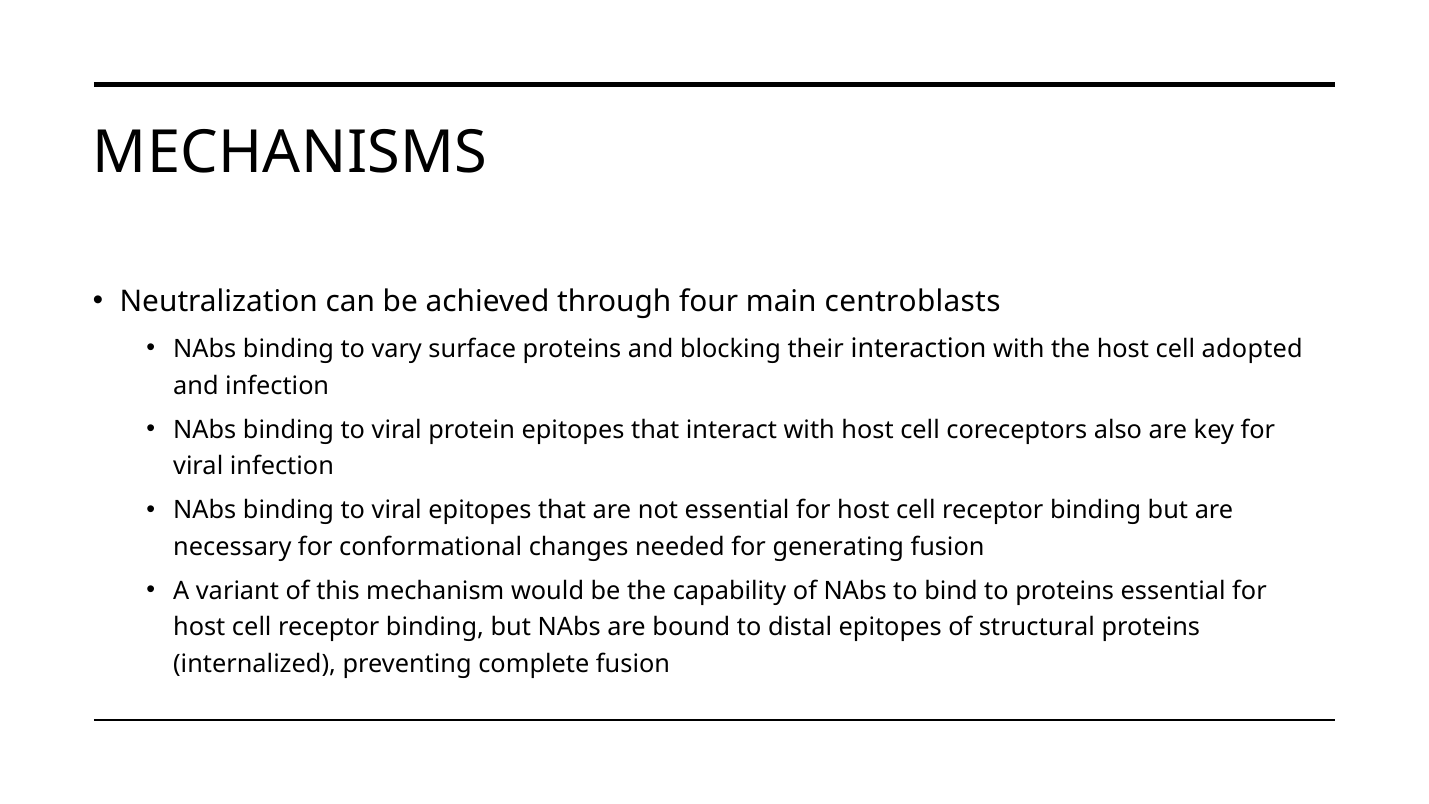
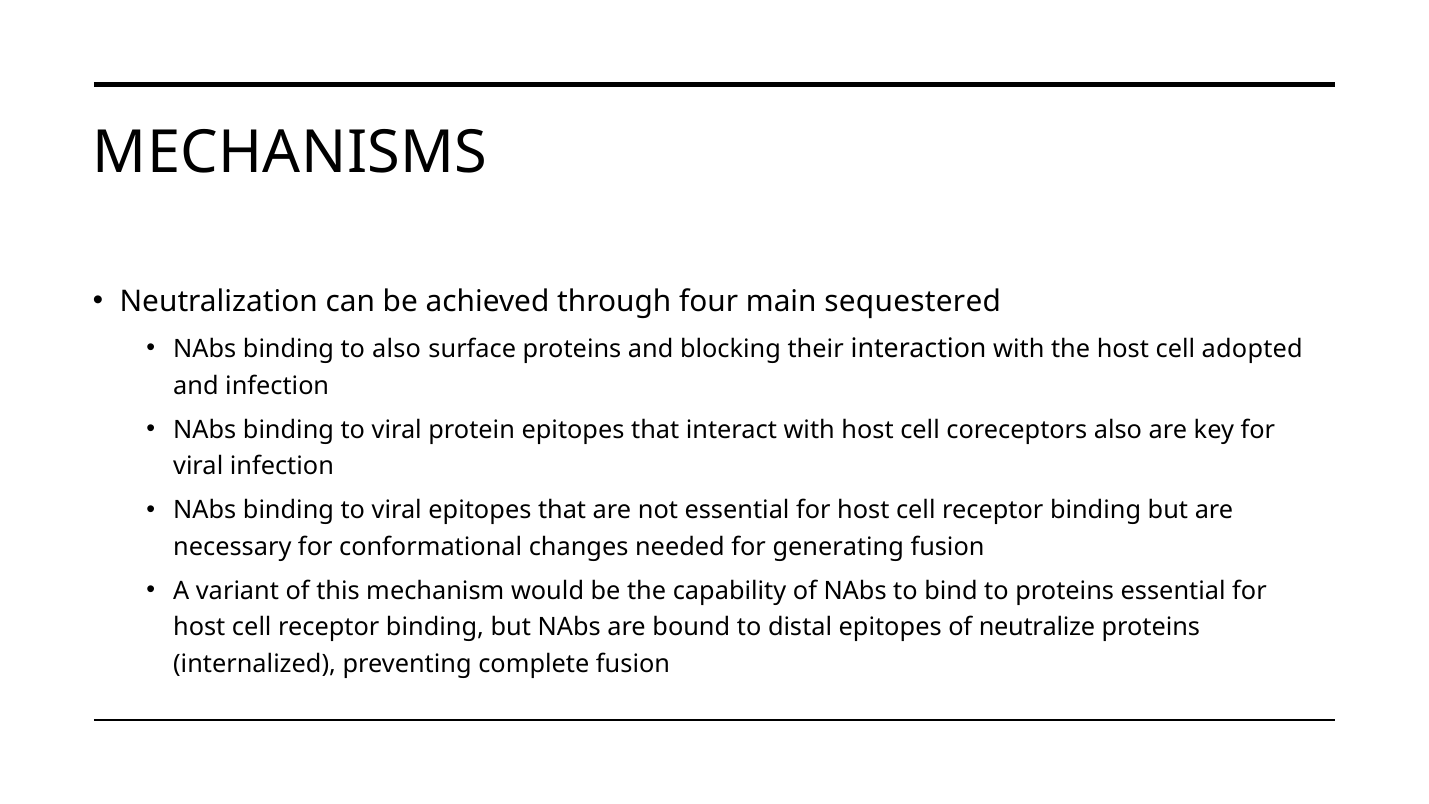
centroblasts: centroblasts -> sequestered
to vary: vary -> also
structural: structural -> neutralize
